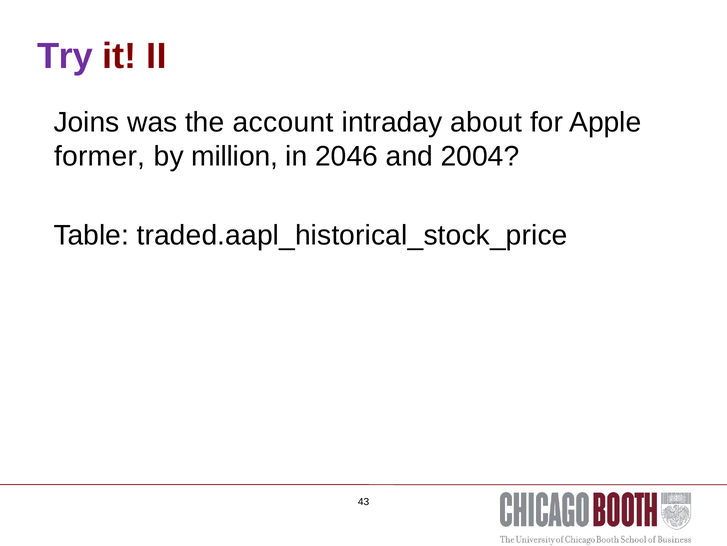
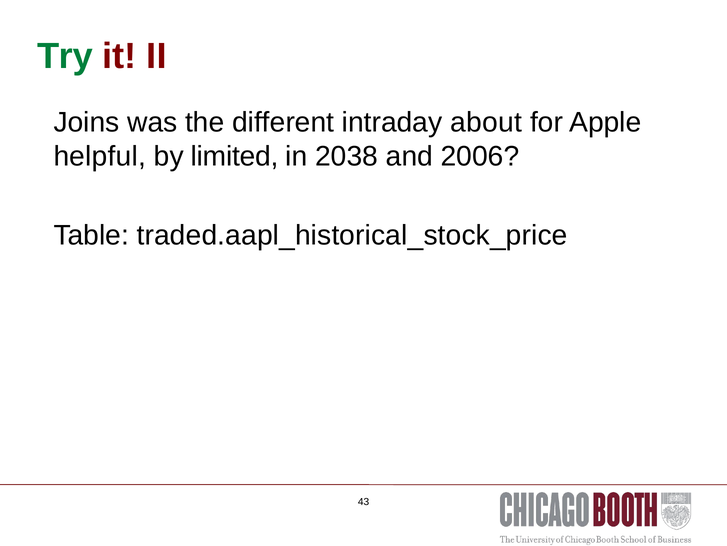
Try colour: purple -> green
account: account -> different
former: former -> helpful
million: million -> limited
2046: 2046 -> 2038
2004: 2004 -> 2006
